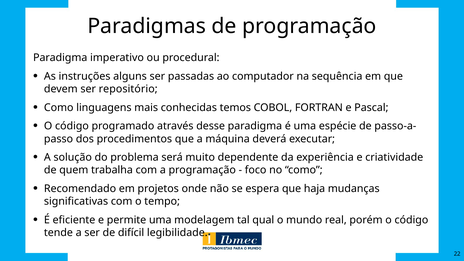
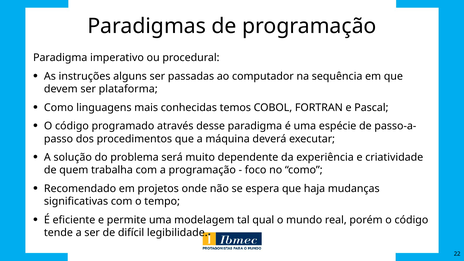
repositório: repositório -> plataforma
